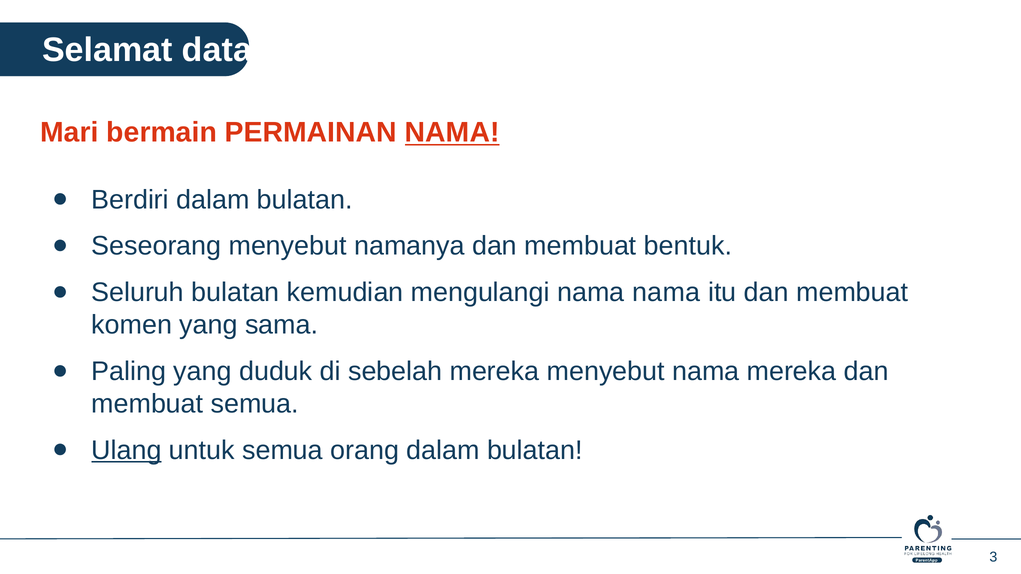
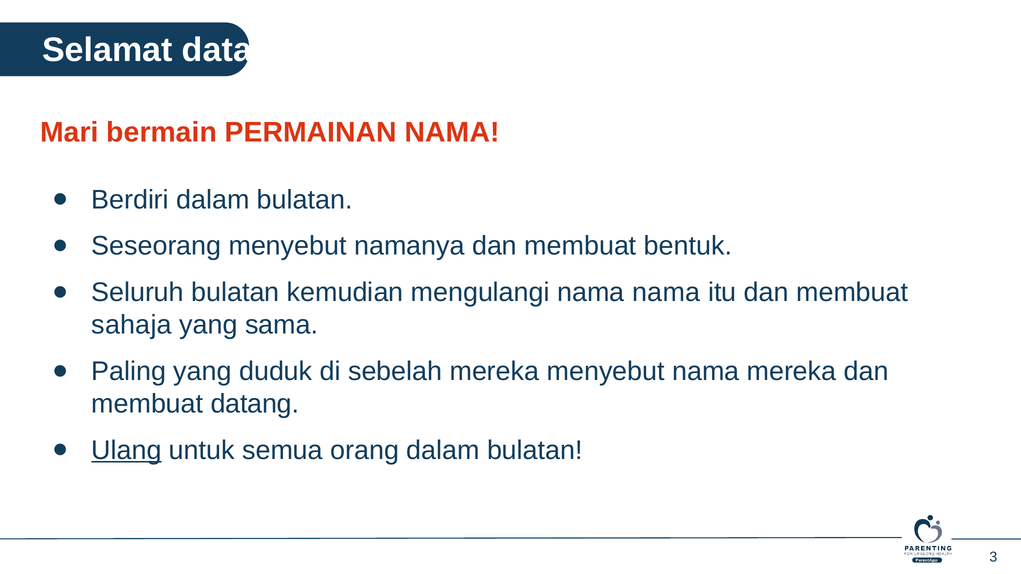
NAMA at (452, 133) underline: present -> none
komen: komen -> sahaja
membuat semua: semua -> datang
